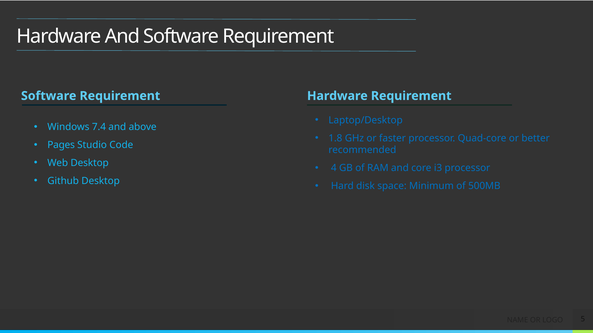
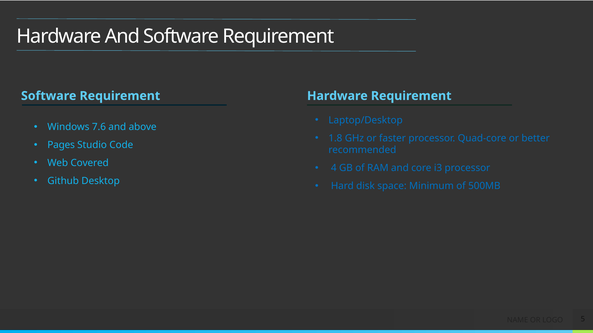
7.4: 7.4 -> 7.6
Web Desktop: Desktop -> Covered
